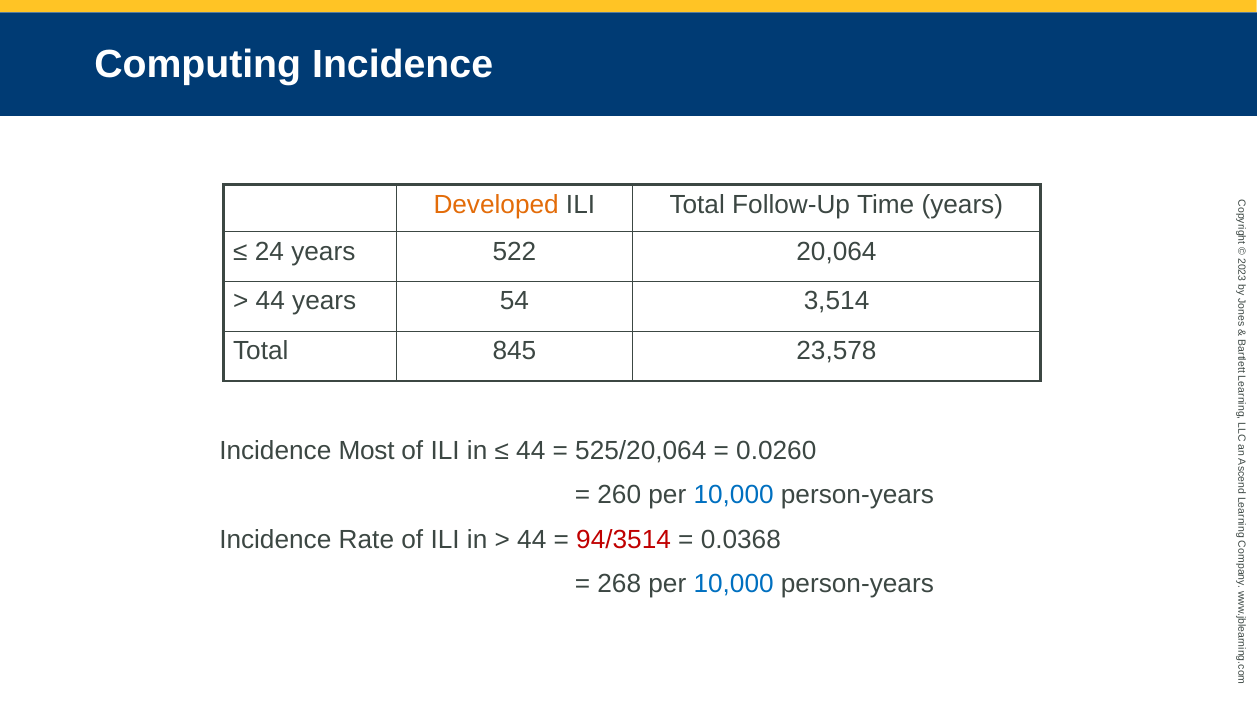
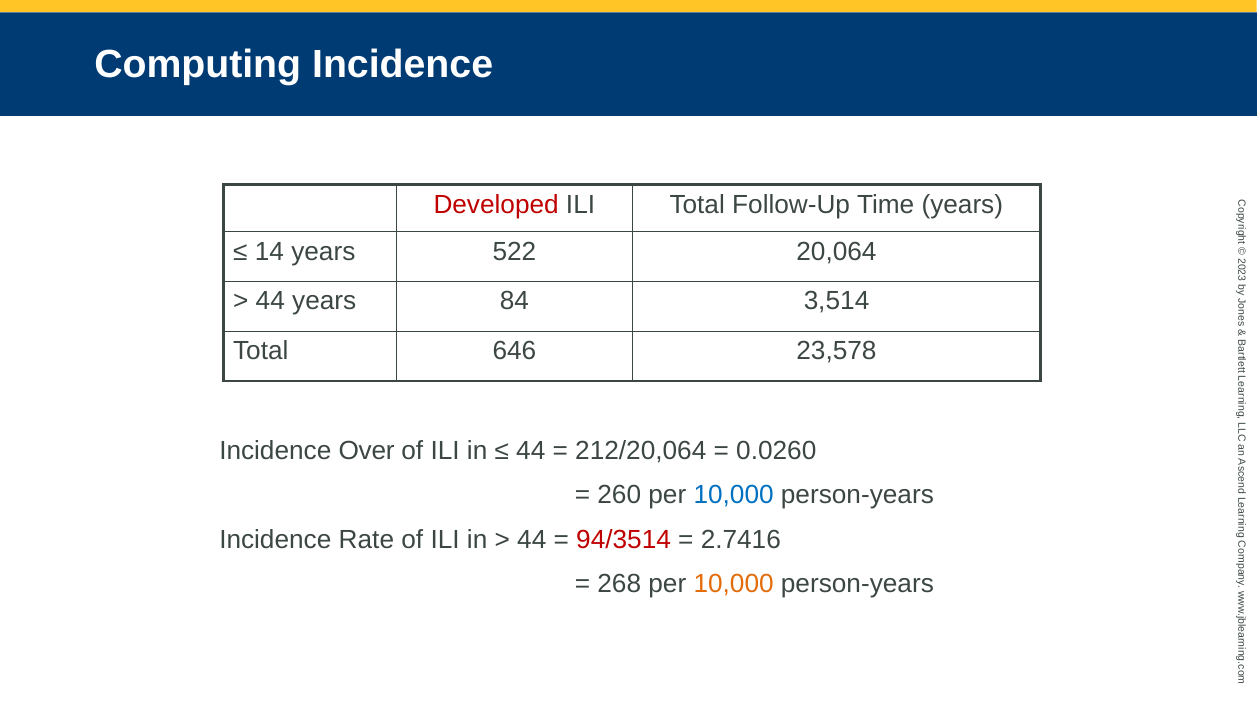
Developed colour: orange -> red
24: 24 -> 14
54: 54 -> 84
845: 845 -> 646
Most: Most -> Over
525/20,064: 525/20,064 -> 212/20,064
0.0368: 0.0368 -> 2.7416
10,000 at (734, 584) colour: blue -> orange
